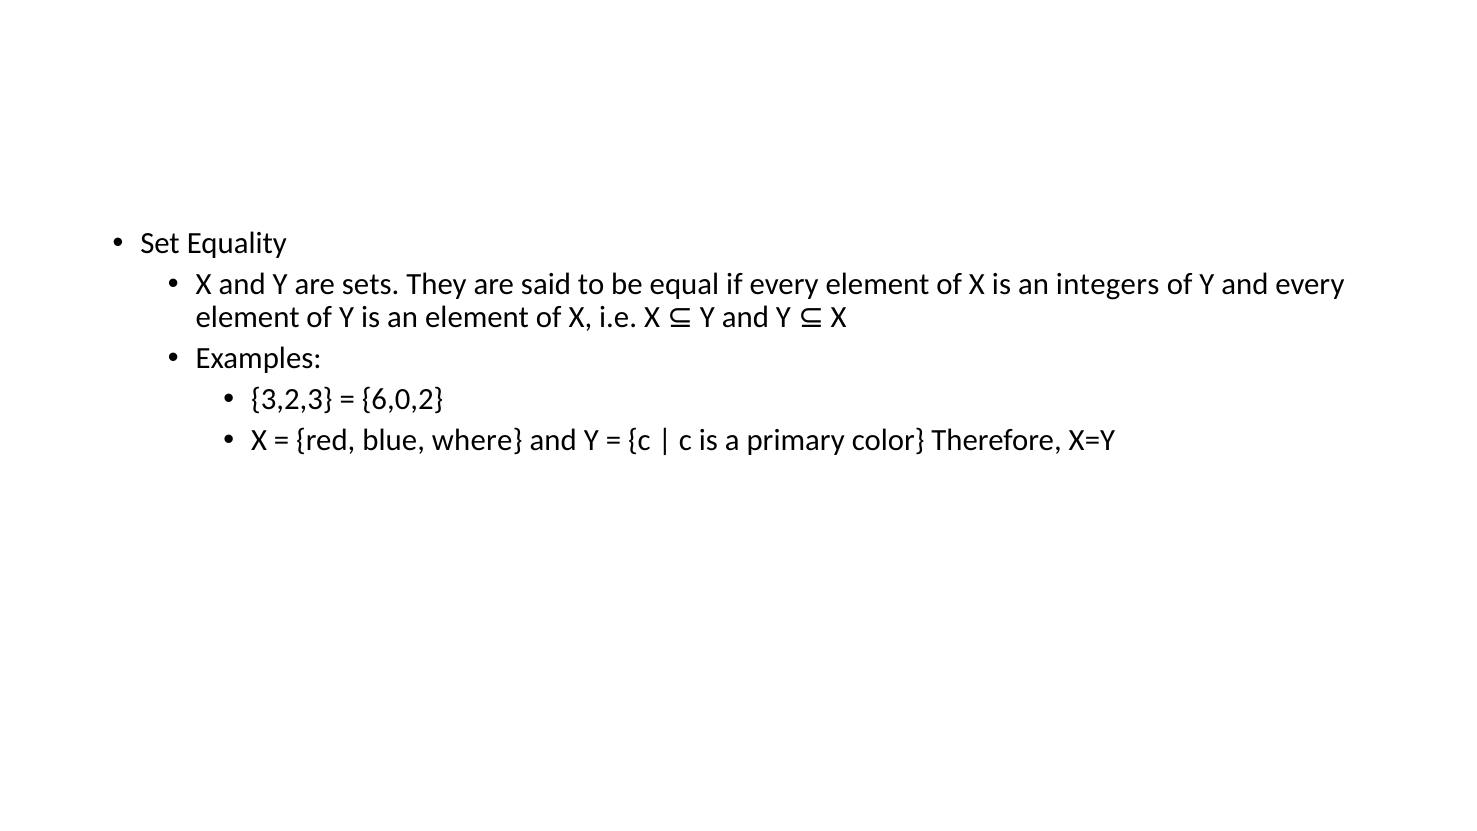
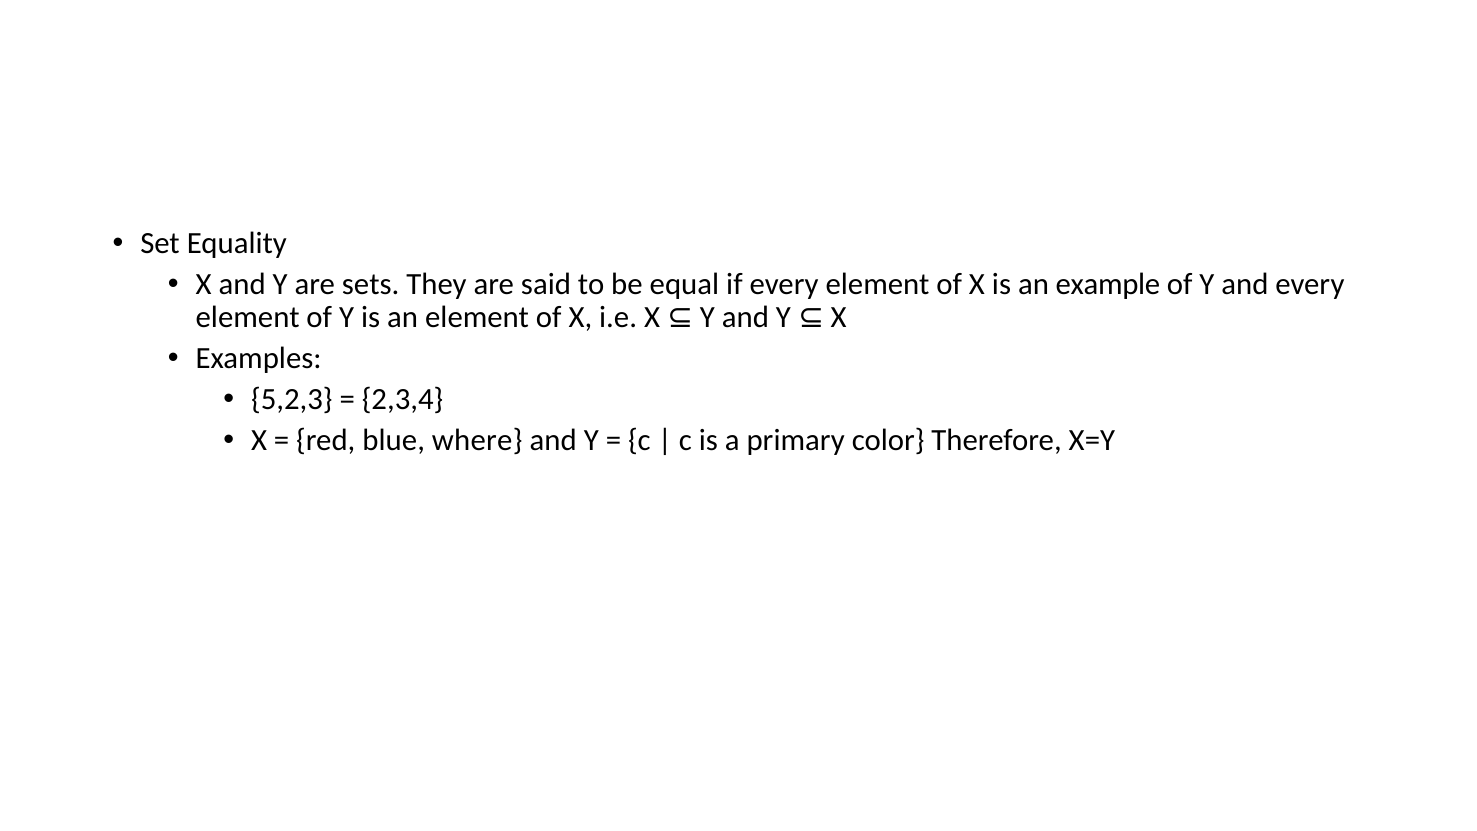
integers: integers -> example
3,2,3: 3,2,3 -> 5,2,3
6,0,2: 6,0,2 -> 2,3,4
